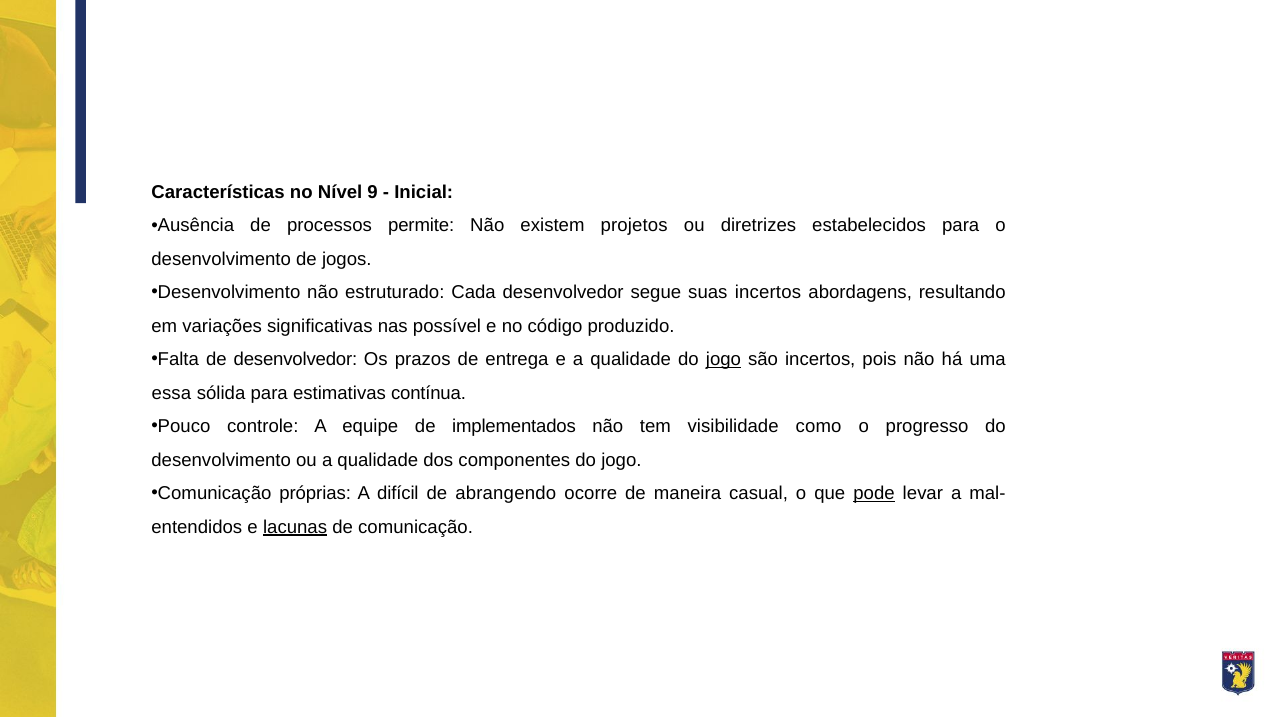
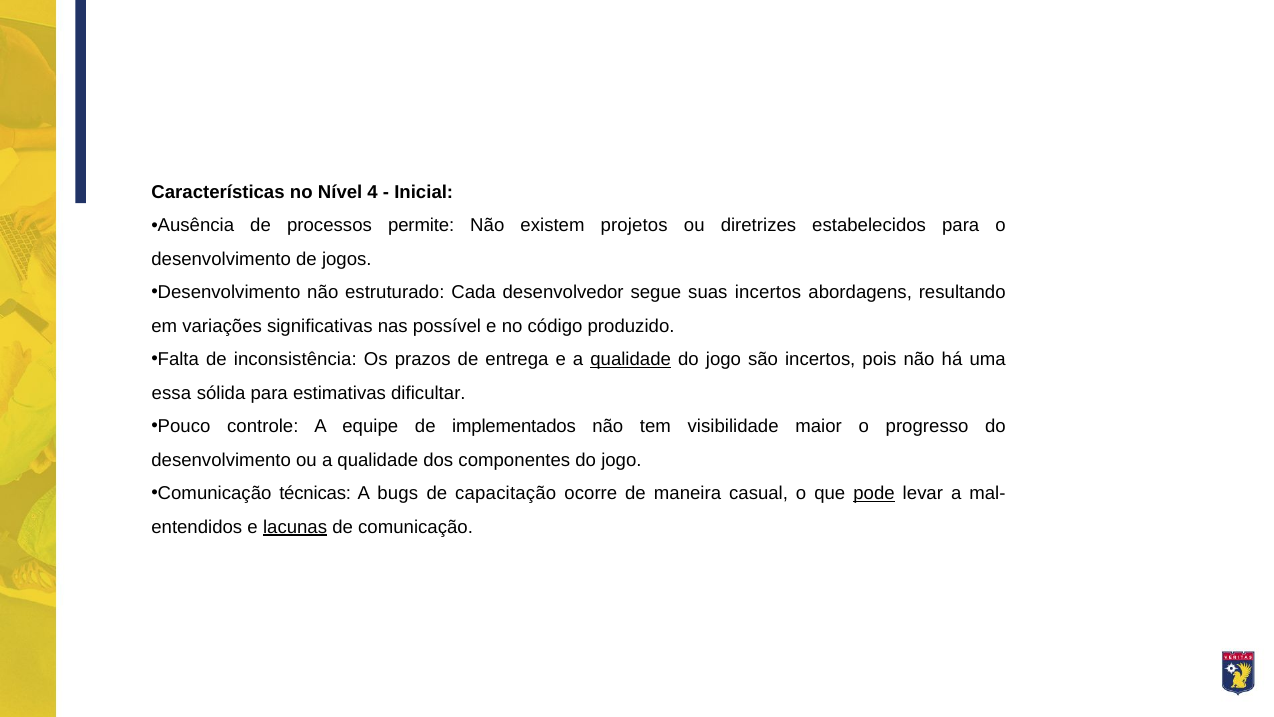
9: 9 -> 4
de desenvolvedor: desenvolvedor -> inconsistência
qualidade at (631, 360) underline: none -> present
jogo at (723, 360) underline: present -> none
contínua: contínua -> dificultar
como: como -> maior
próprias: próprias -> técnicas
difícil: difícil -> bugs
abrangendo: abrangendo -> capacitação
